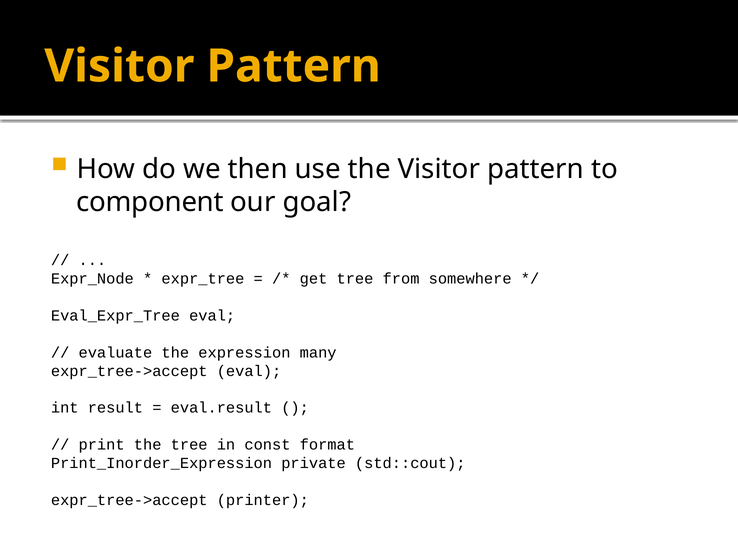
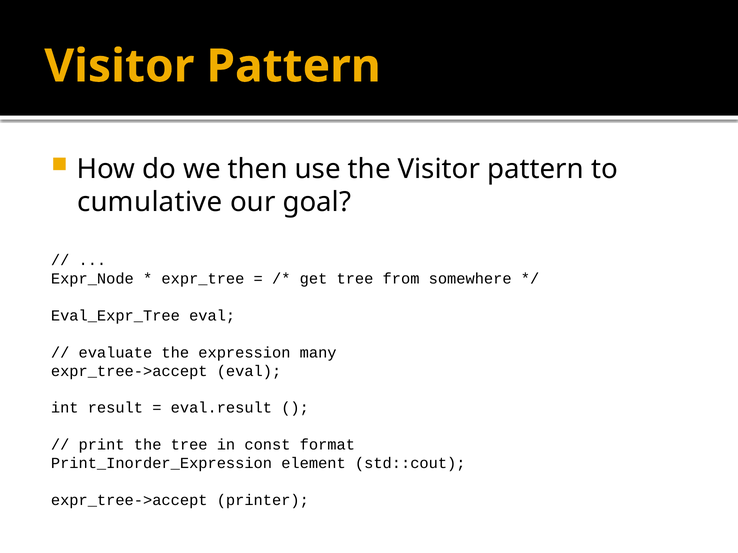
component: component -> cumulative
private: private -> element
